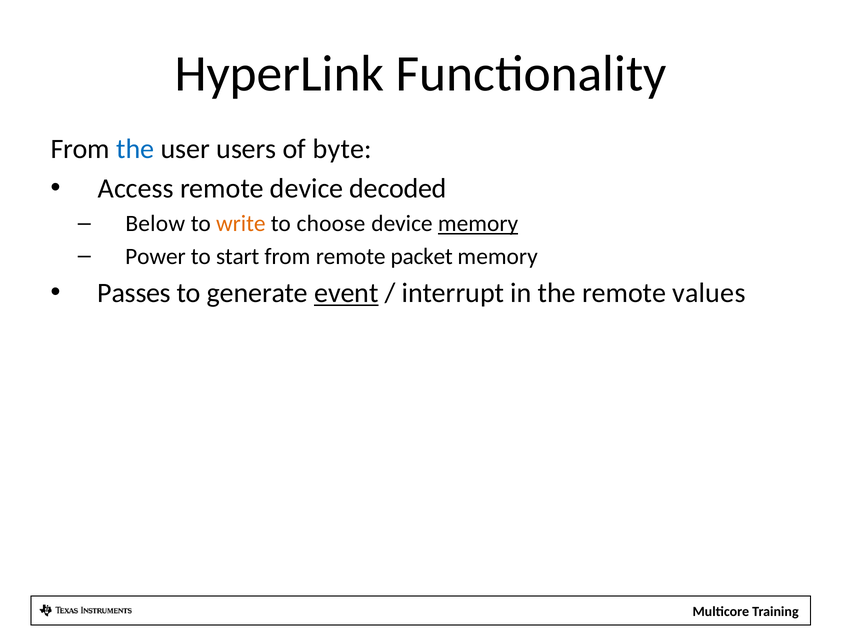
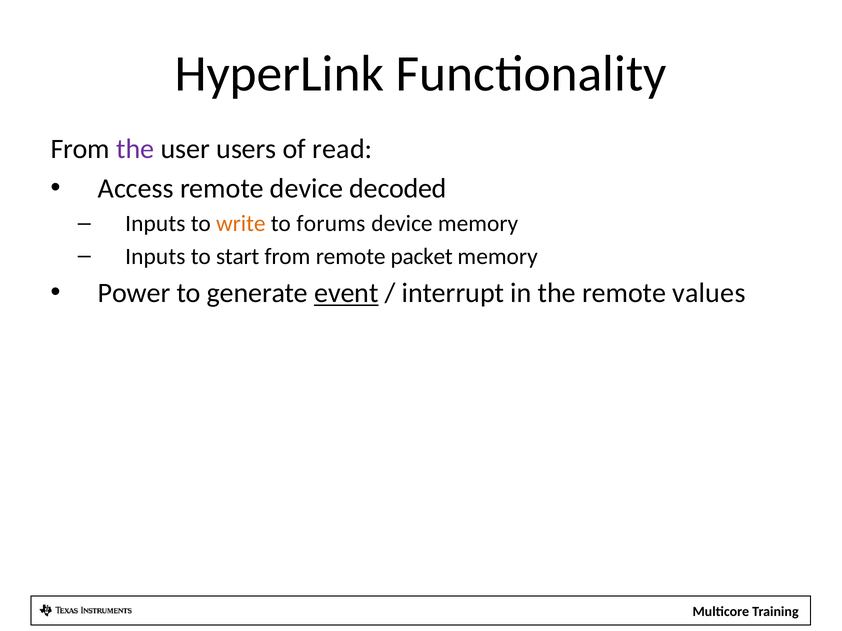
the at (135, 149) colour: blue -> purple
byte: byte -> read
Below at (155, 224): Below -> Inputs
choose: choose -> forums
memory at (478, 224) underline: present -> none
Power at (155, 257): Power -> Inputs
Passes: Passes -> Power
